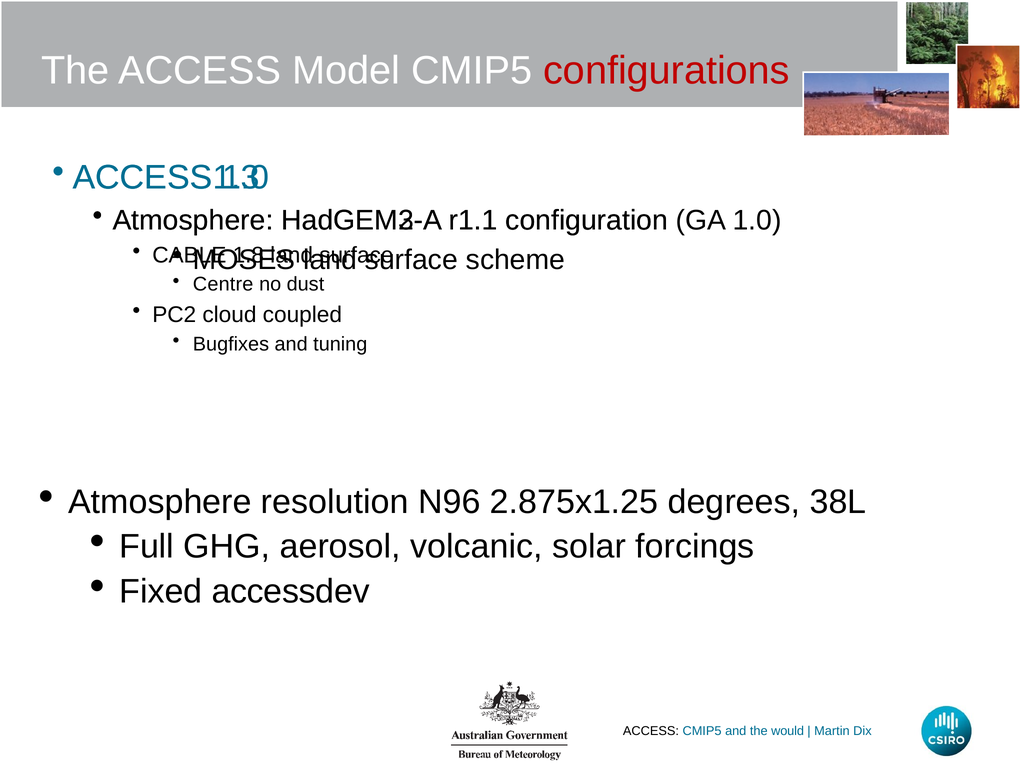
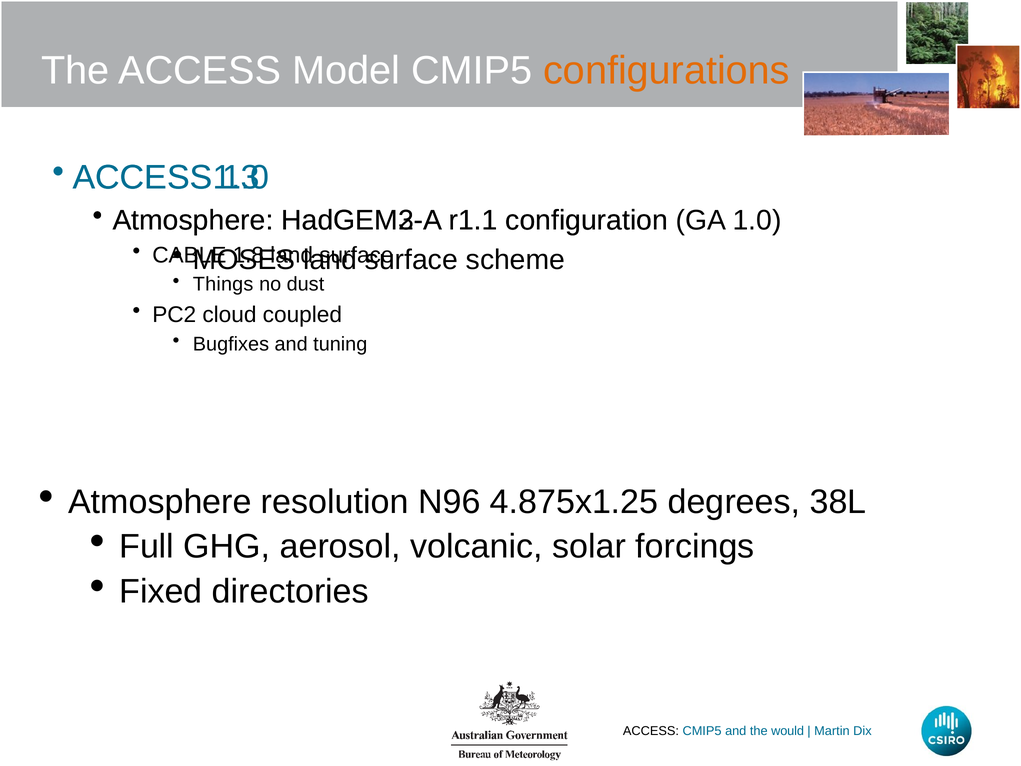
configurations colour: red -> orange
Centre: Centre -> Things
2.875x1.25: 2.875x1.25 -> 4.875x1.25
accessdev: accessdev -> directories
